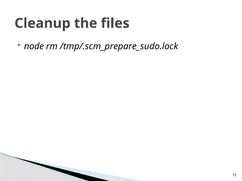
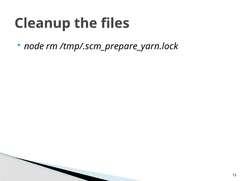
/tmp/.scm_prepare_sudo.lock: /tmp/.scm_prepare_sudo.lock -> /tmp/.scm_prepare_yarn.lock
